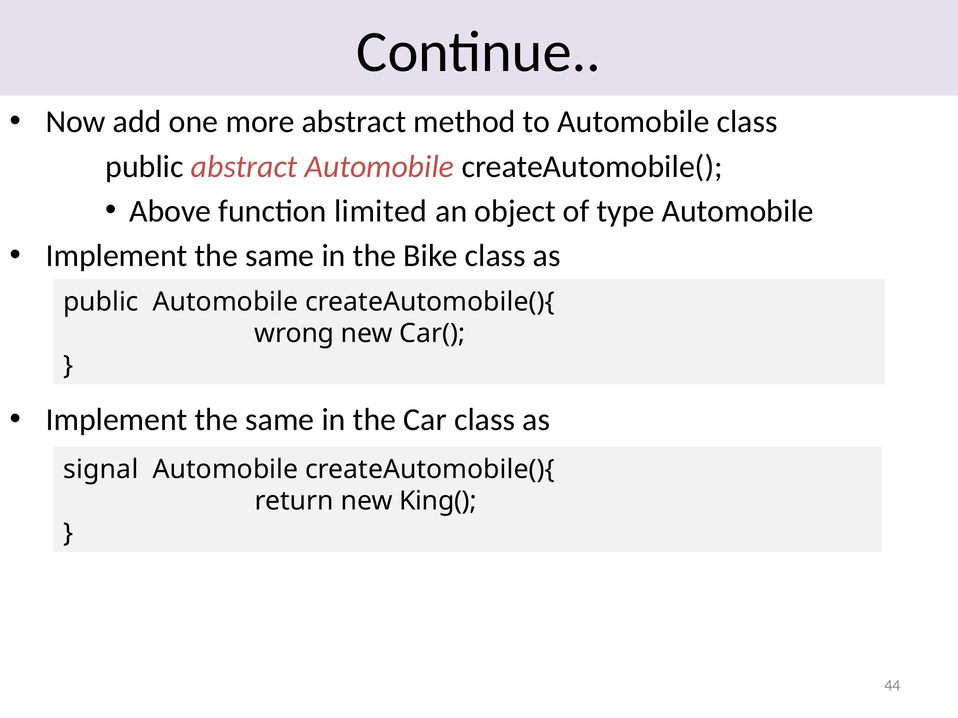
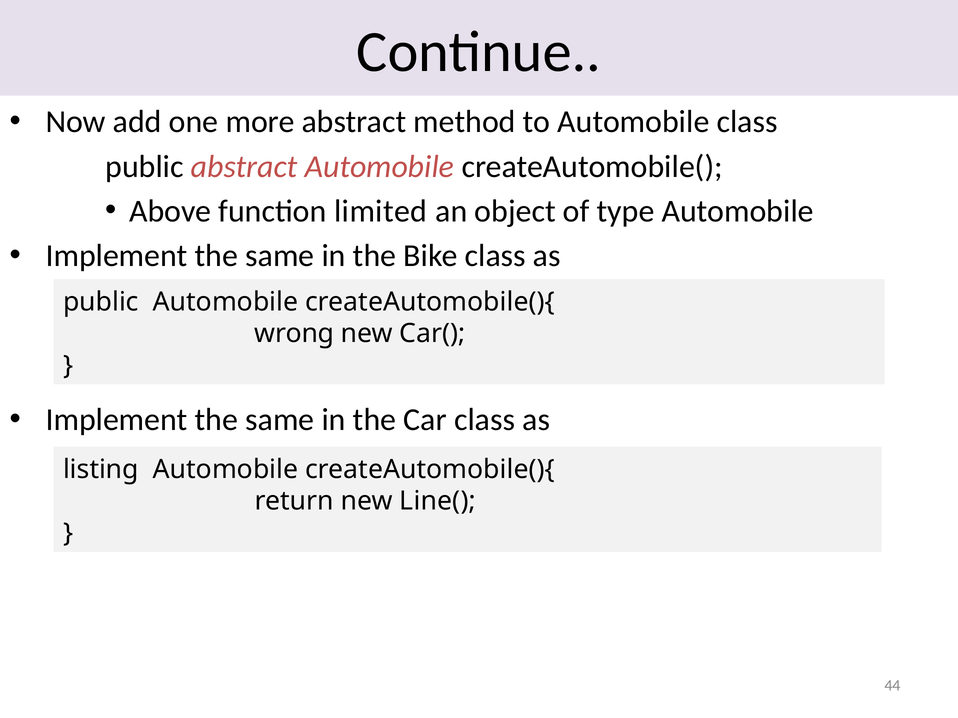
signal: signal -> listing
King(: King( -> Line(
